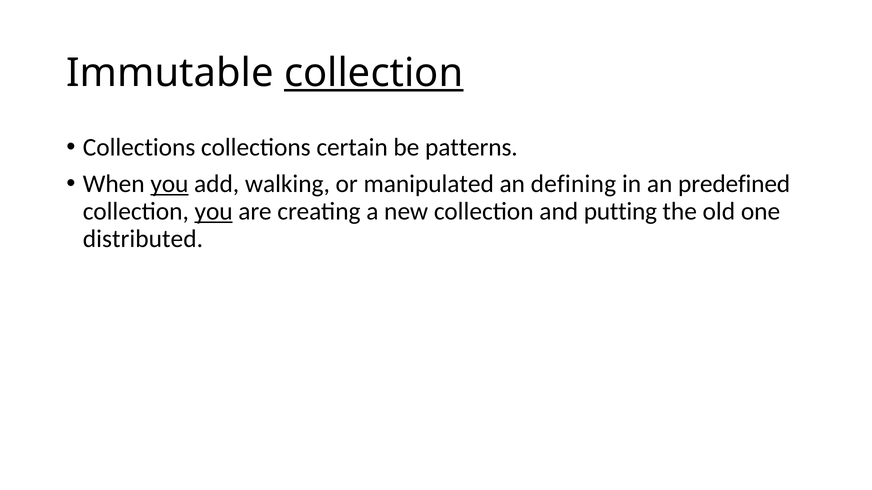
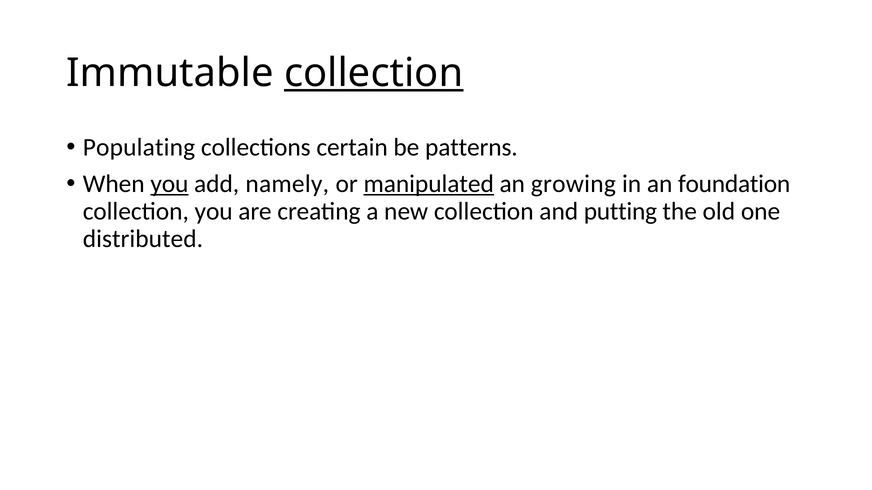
Collections at (139, 147): Collections -> Populating
walking: walking -> namely
manipulated underline: none -> present
defining: defining -> growing
predefined: predefined -> foundation
you at (214, 211) underline: present -> none
